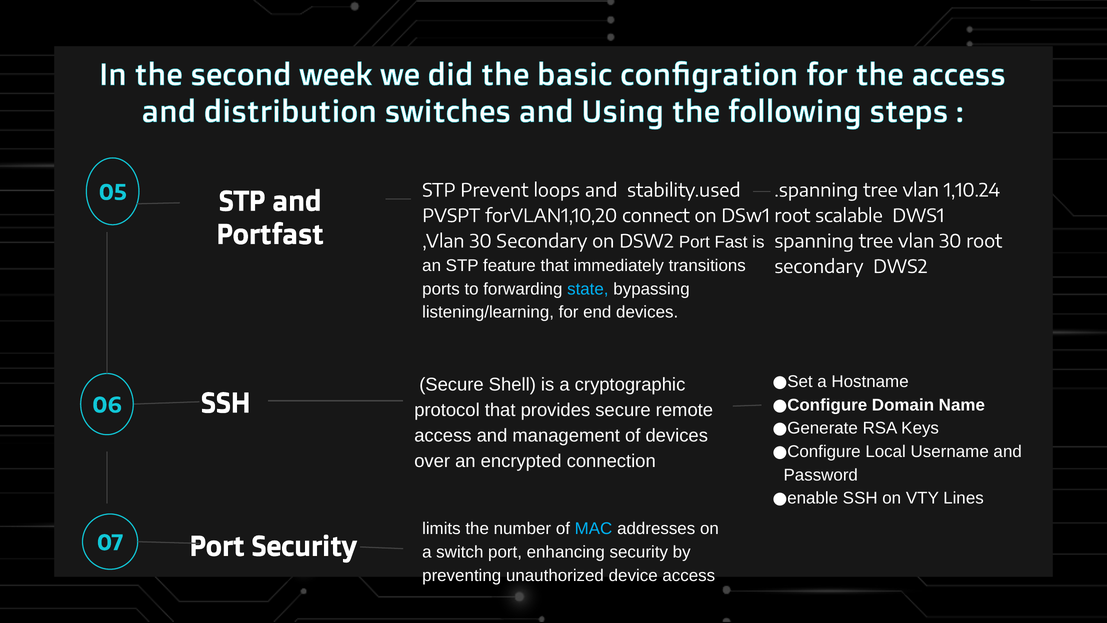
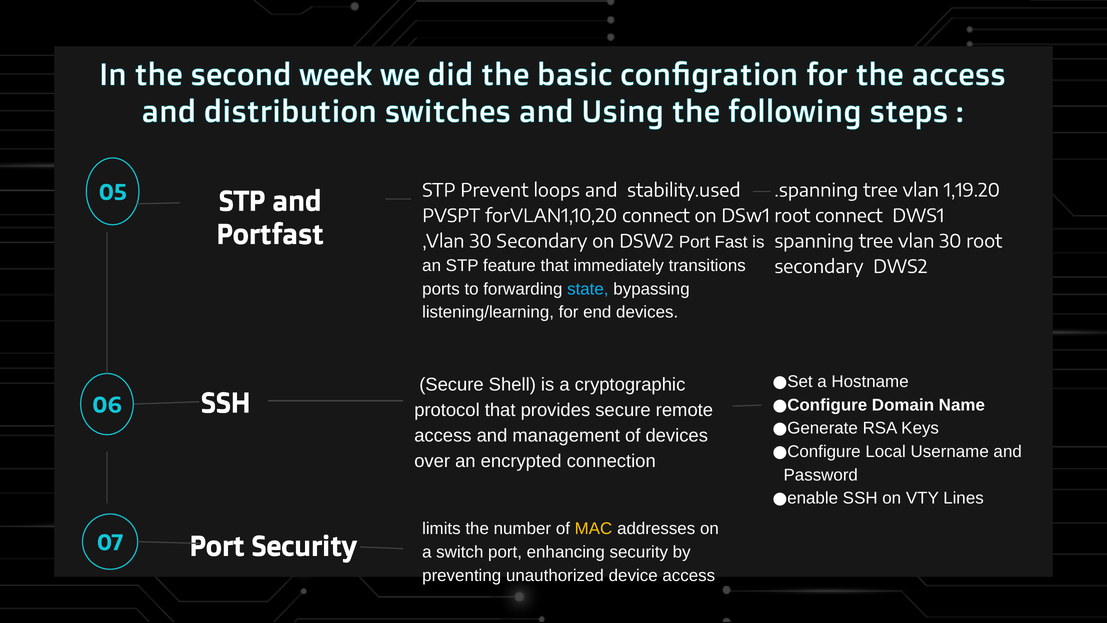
1,10.24: 1,10.24 -> 1,19.20
root scalable: scalable -> connect
MAC colour: light blue -> yellow
